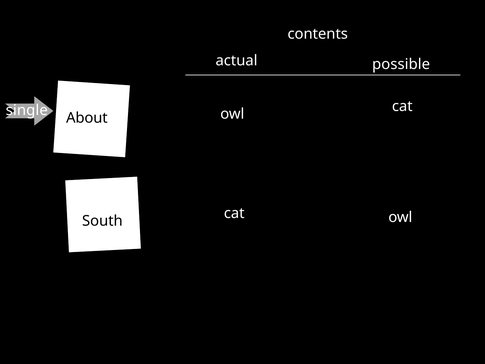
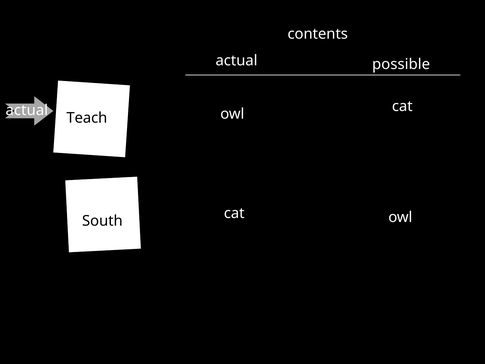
single at (27, 110): single -> actual
About: About -> Teach
